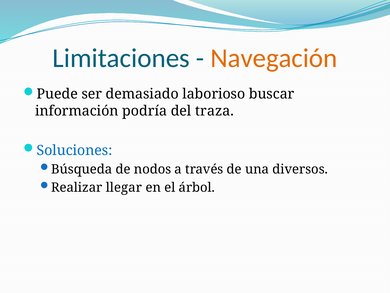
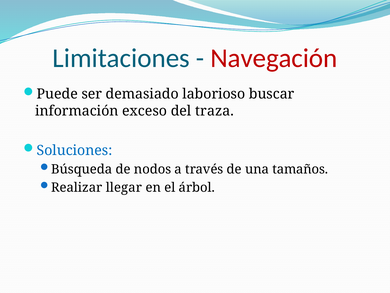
Navegación colour: orange -> red
podría: podría -> exceso
diversos: diversos -> tamaños
